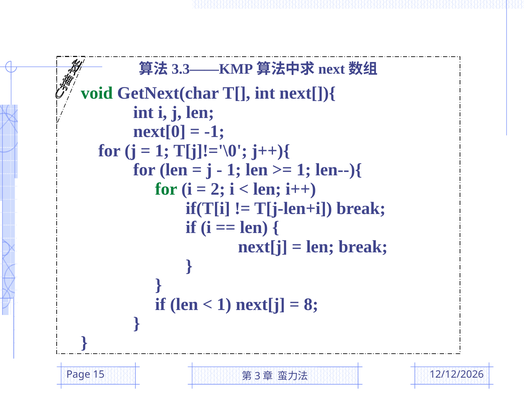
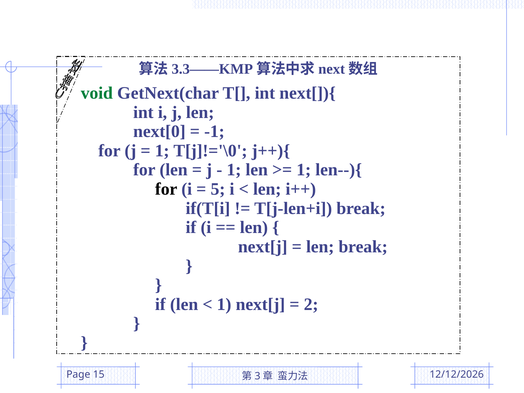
for at (166, 189) colour: green -> black
2: 2 -> 5
8: 8 -> 2
